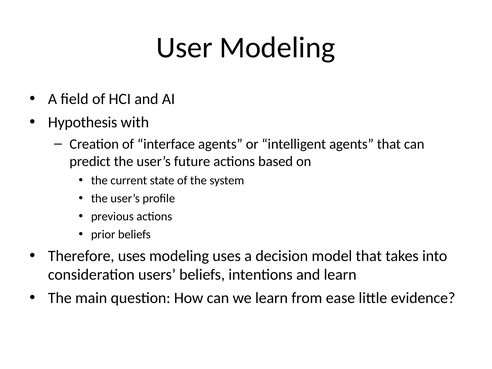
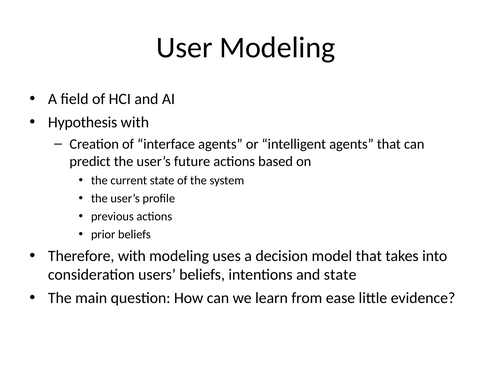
Therefore uses: uses -> with
and learn: learn -> state
